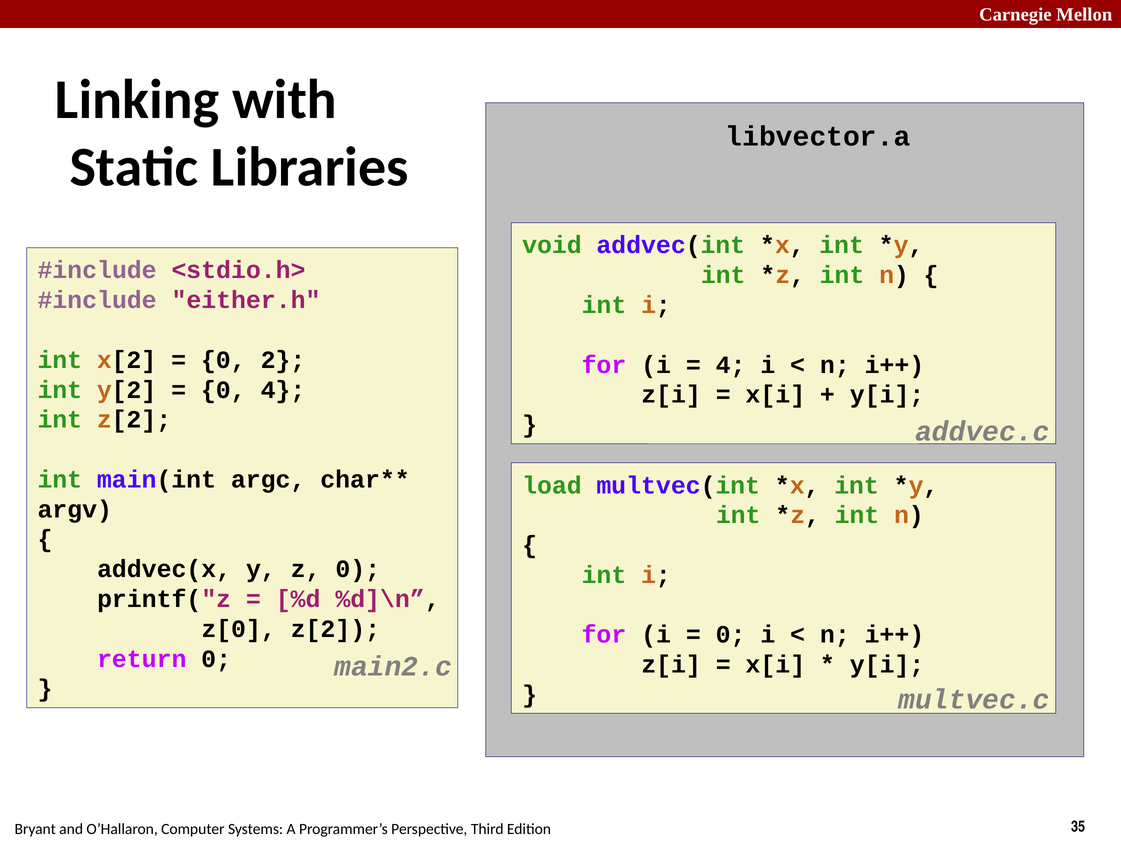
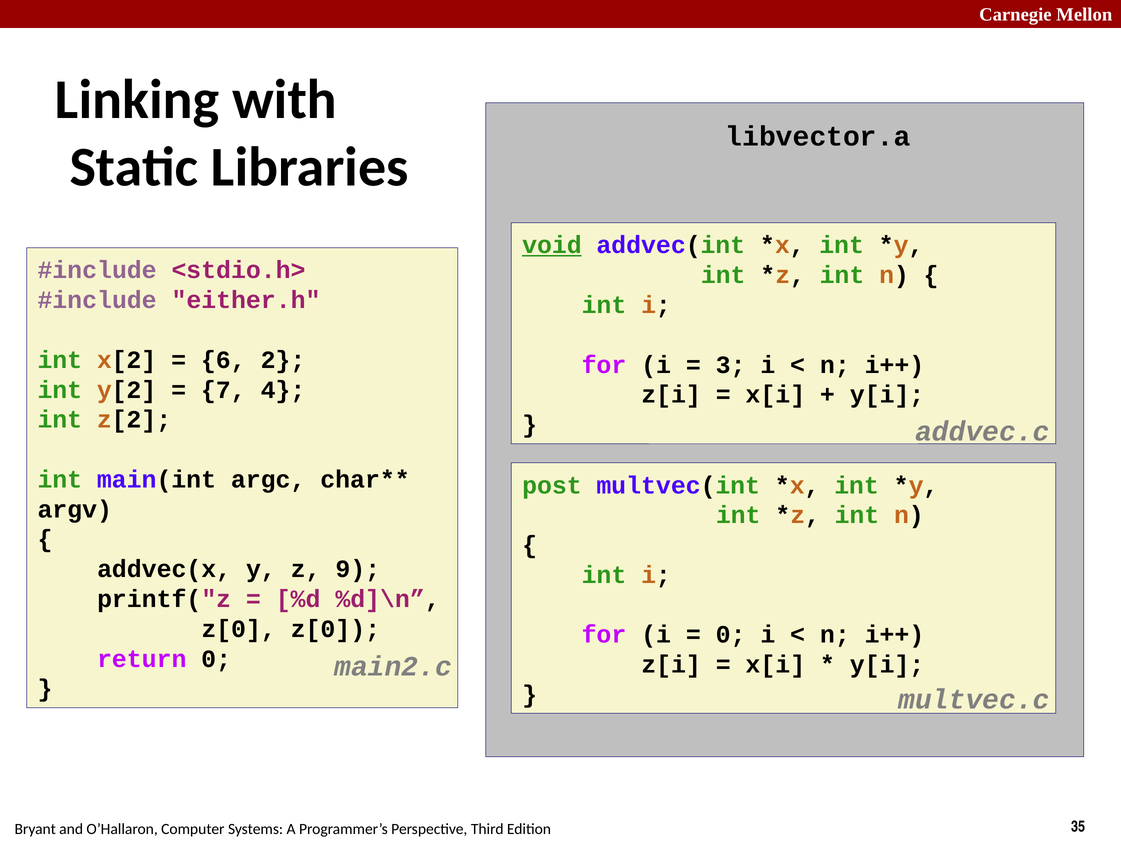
void underline: none -> present
0 at (223, 360): 0 -> 6
4 at (731, 365): 4 -> 3
0 at (223, 390): 0 -> 7
load: load -> post
z 0: 0 -> 9
z[0 z[2: z[2 -> z[0
